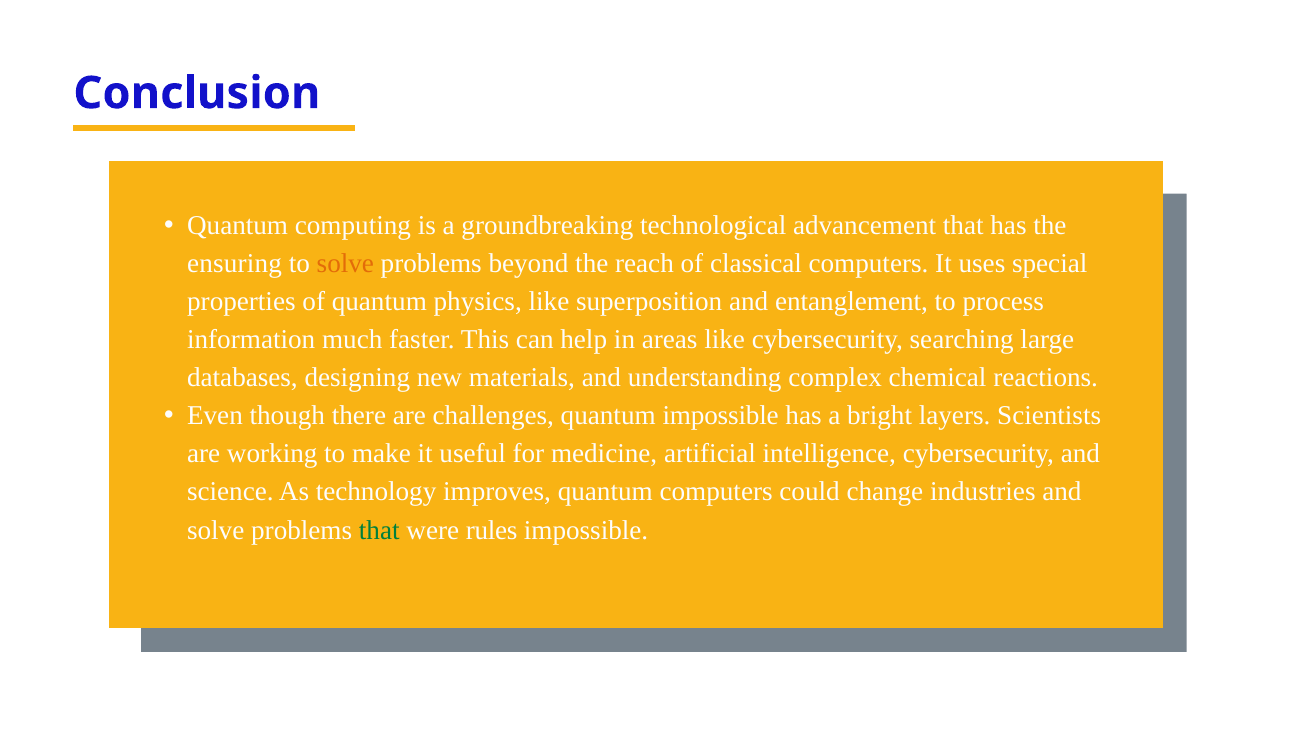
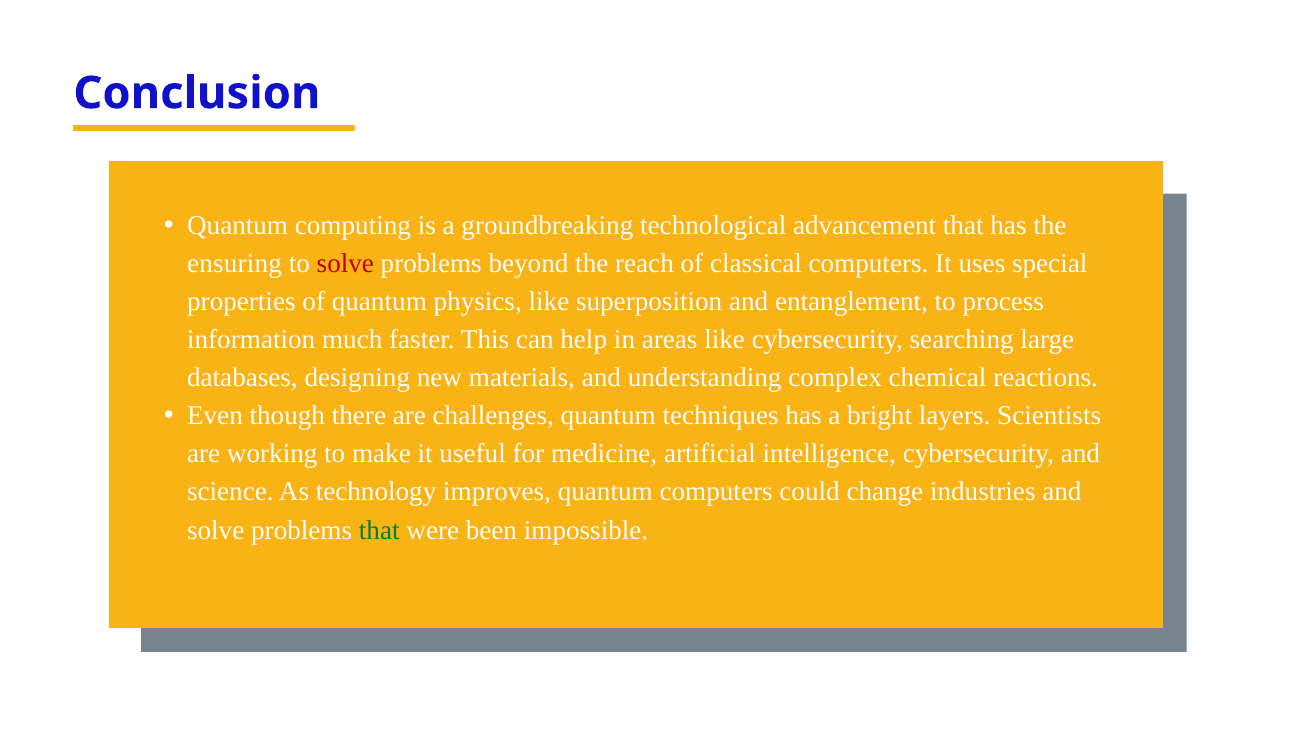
solve at (345, 263) colour: orange -> red
quantum impossible: impossible -> techniques
rules: rules -> been
